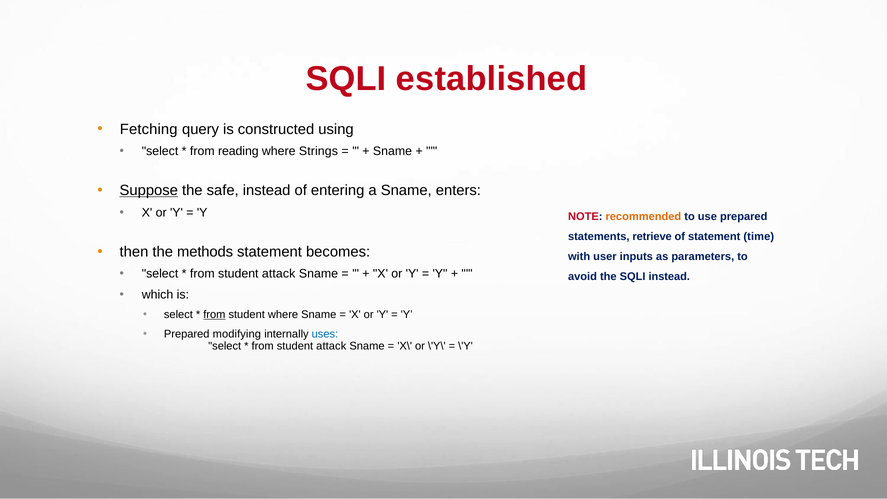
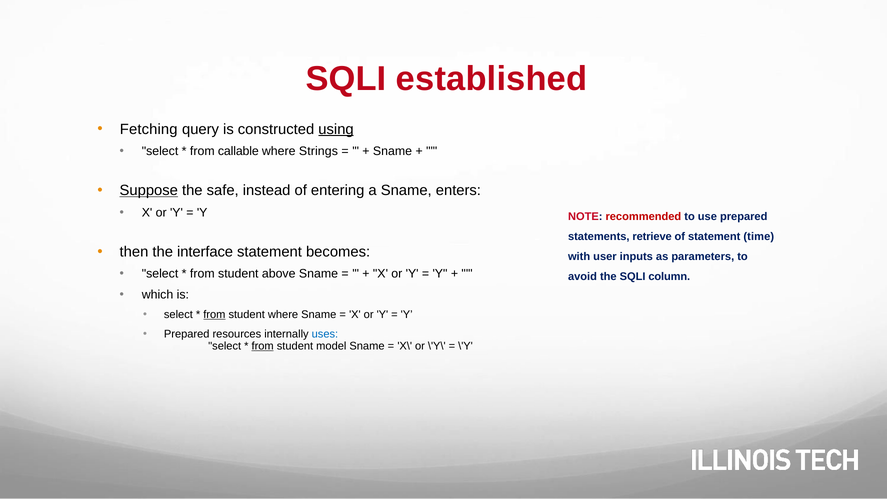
using underline: none -> present
reading: reading -> callable
recommended colour: orange -> red
methods: methods -> interface
attack at (279, 274): attack -> above
SQLI instead: instead -> column
modifying: modifying -> resources
from at (263, 346) underline: none -> present
attack at (331, 346): attack -> model
